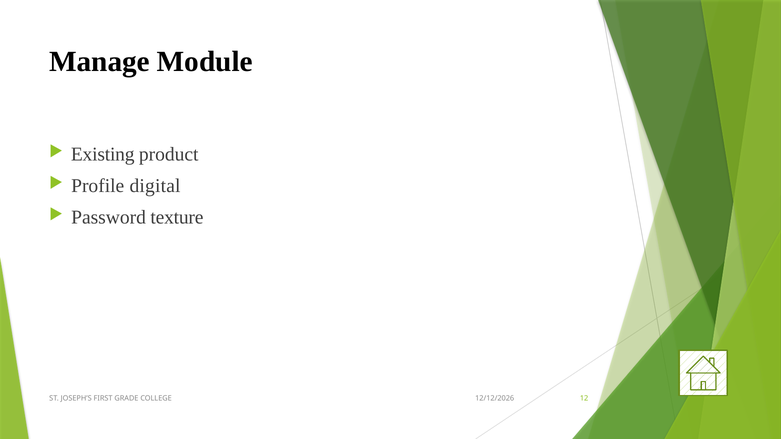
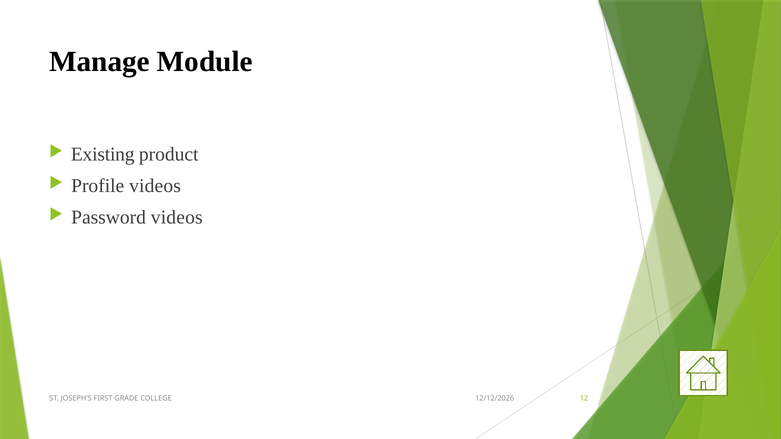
Profile digital: digital -> videos
Password texture: texture -> videos
